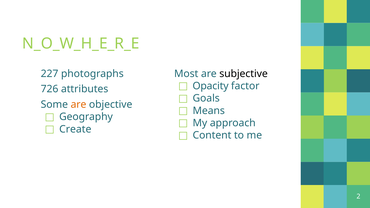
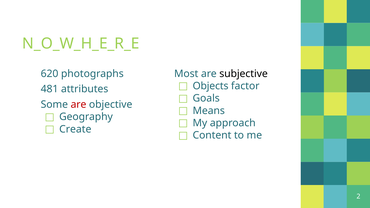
227: 227 -> 620
Opacity: Opacity -> Objects
726: 726 -> 481
are at (79, 105) colour: orange -> red
